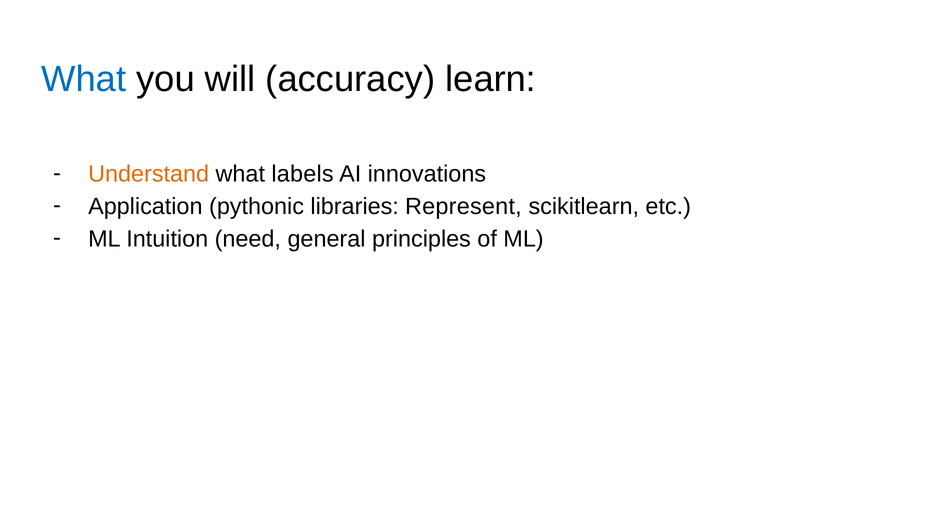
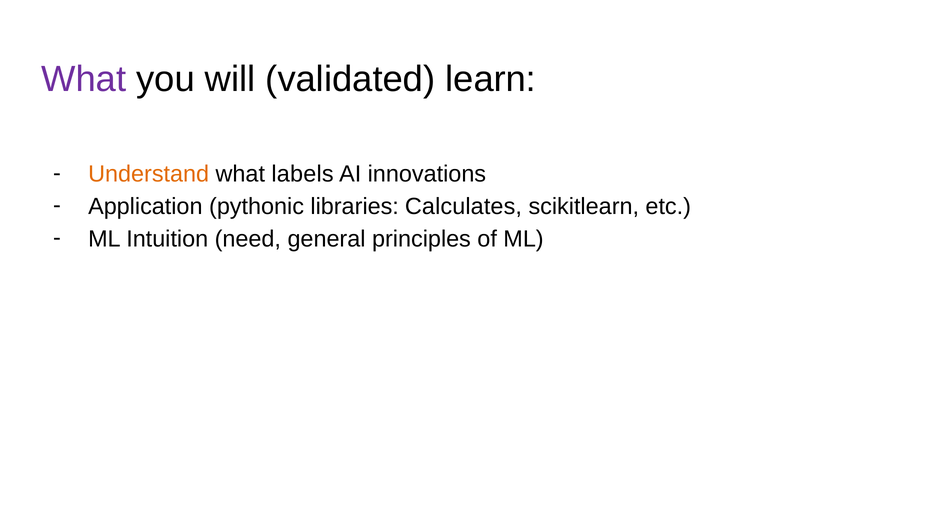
What at (84, 79) colour: blue -> purple
accuracy: accuracy -> validated
Represent: Represent -> Calculates
